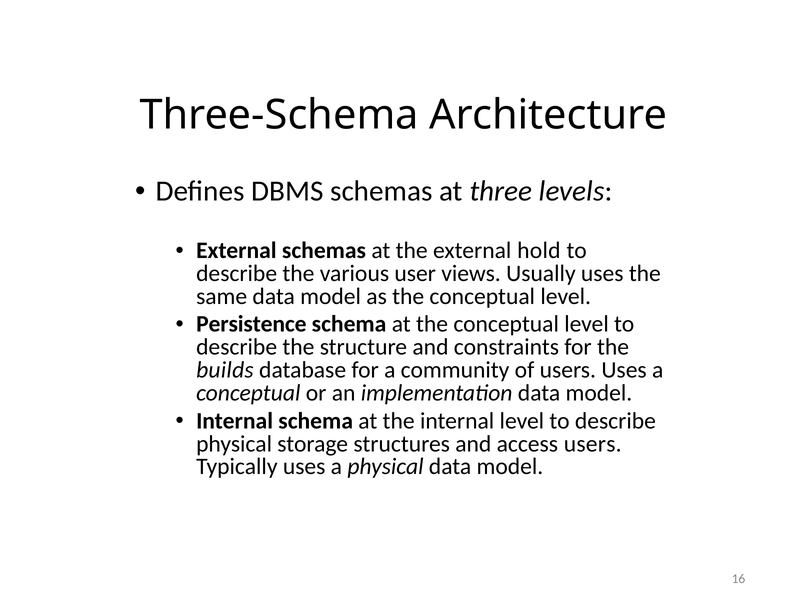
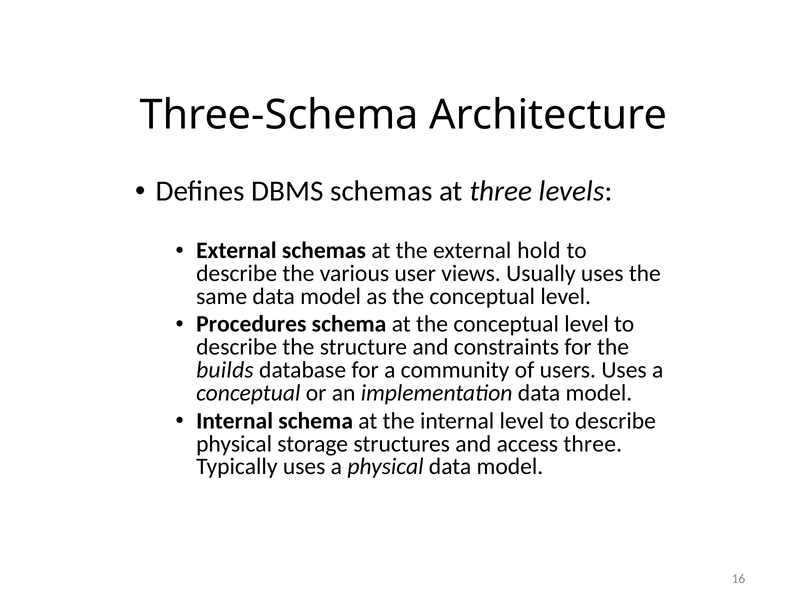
Persistence: Persistence -> Procedures
access users: users -> three
